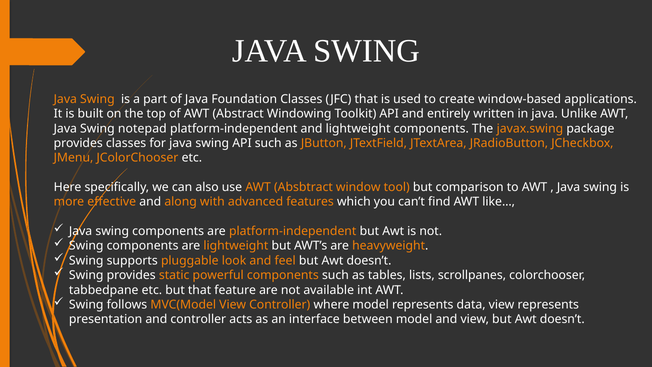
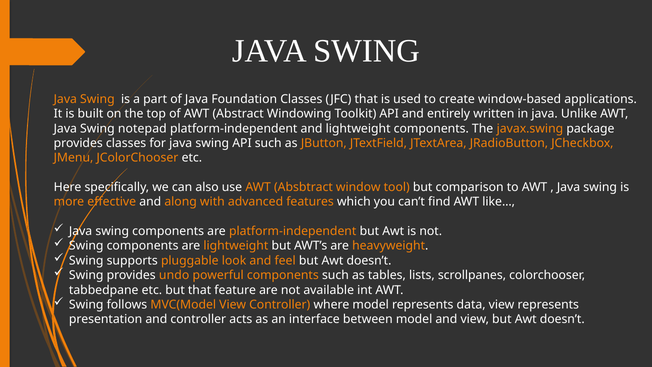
static: static -> undo
